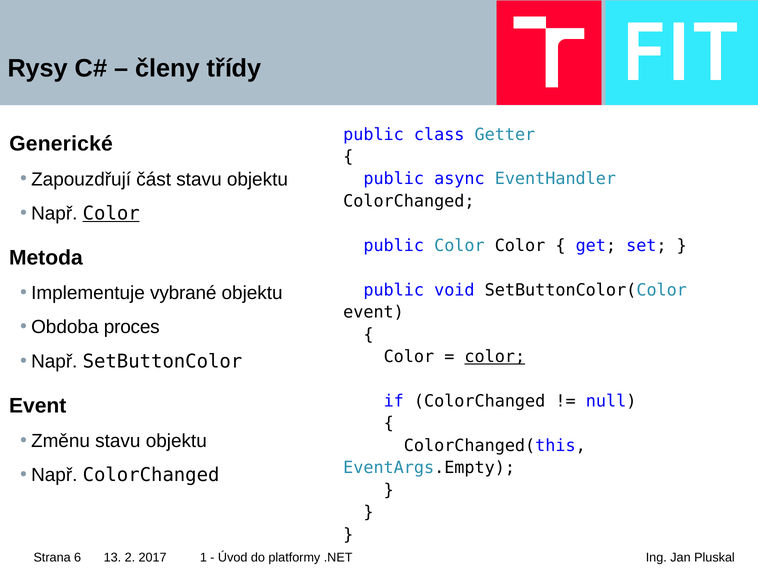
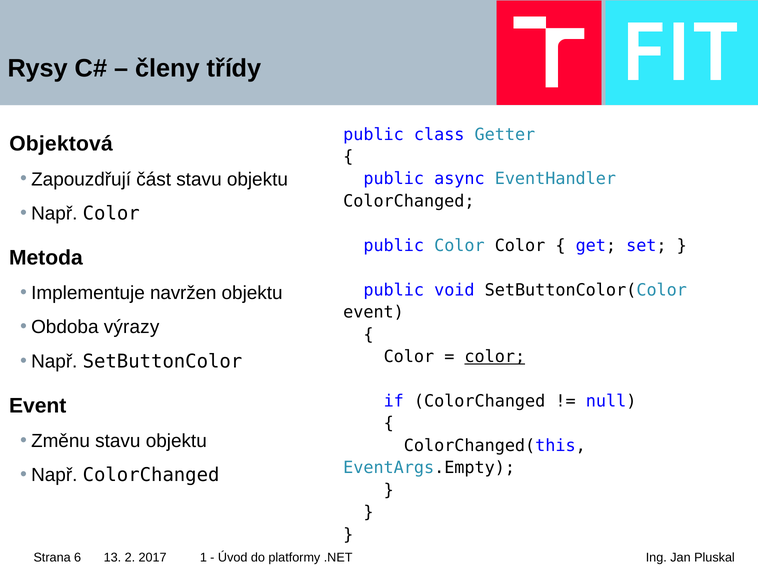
Generické: Generické -> Objektová
Color at (111, 213) underline: present -> none
vybrané: vybrané -> navržen
proces: proces -> výrazy
